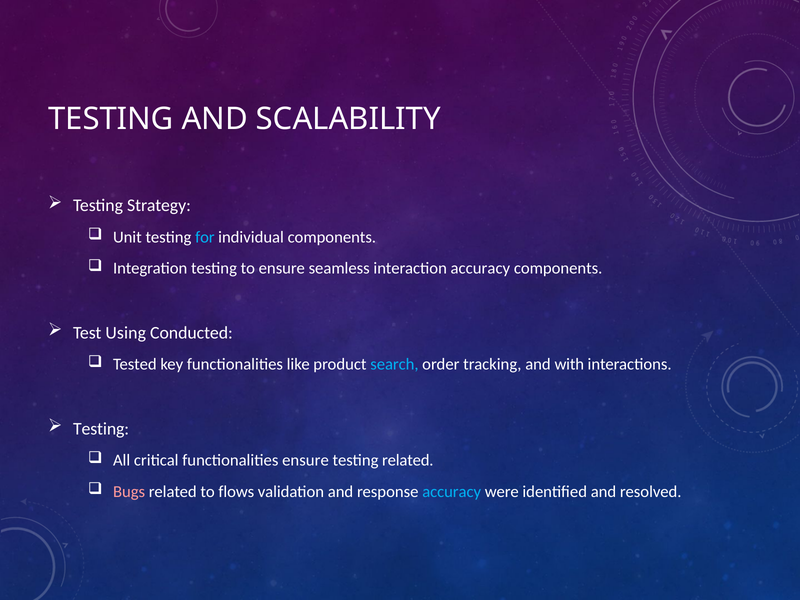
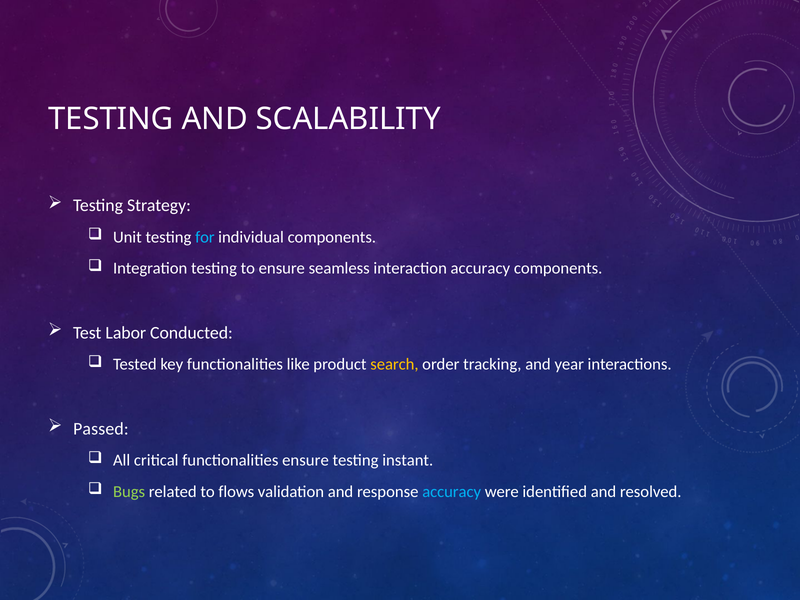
Using: Using -> Labor
search colour: light blue -> yellow
with: with -> year
Testing at (101, 429): Testing -> Passed
testing related: related -> instant
Bugs colour: pink -> light green
